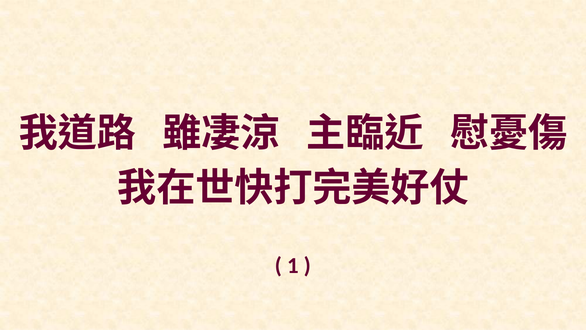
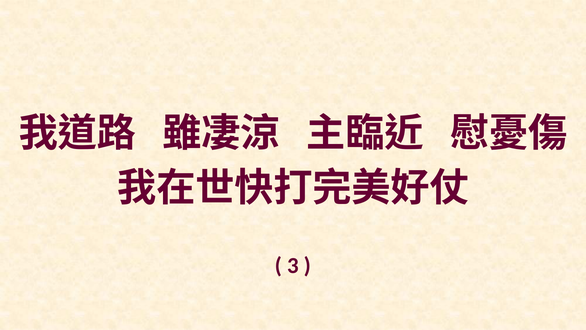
1: 1 -> 3
